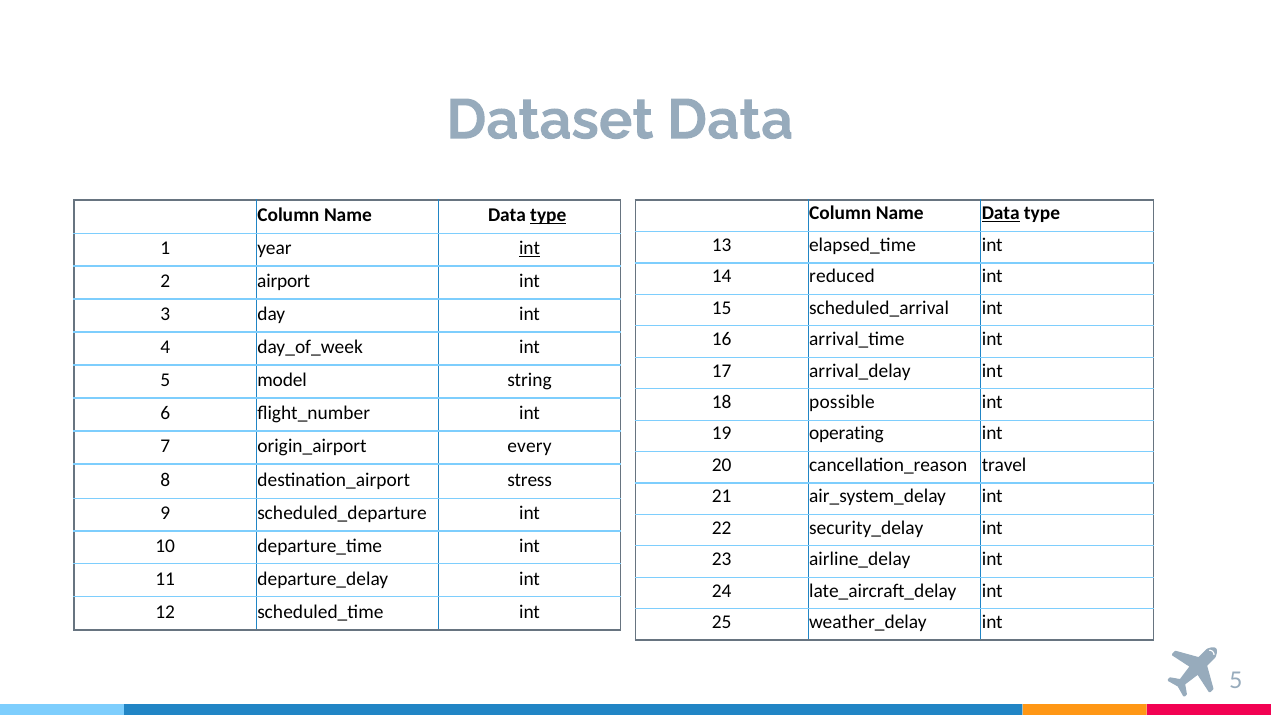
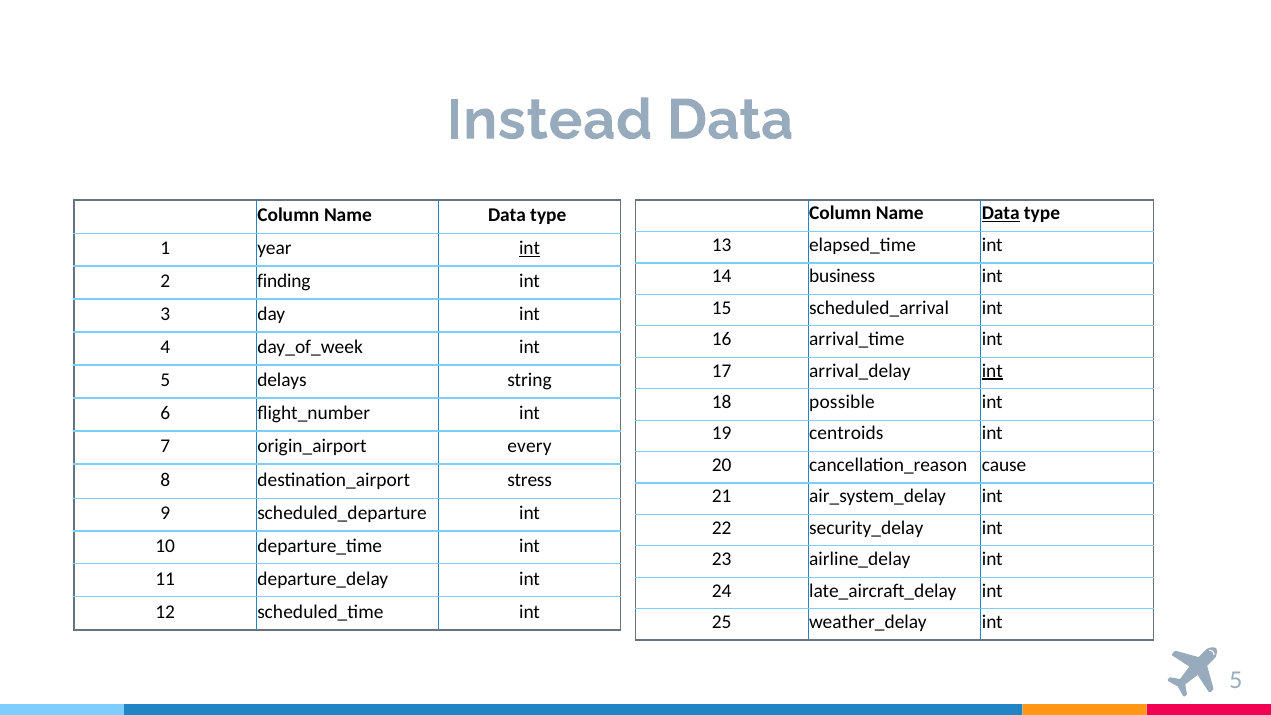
Dataset: Dataset -> Instead
type at (548, 215) underline: present -> none
reduced: reduced -> business
airport: airport -> finding
int at (992, 371) underline: none -> present
model: model -> delays
operating: operating -> centroids
travel: travel -> cause
